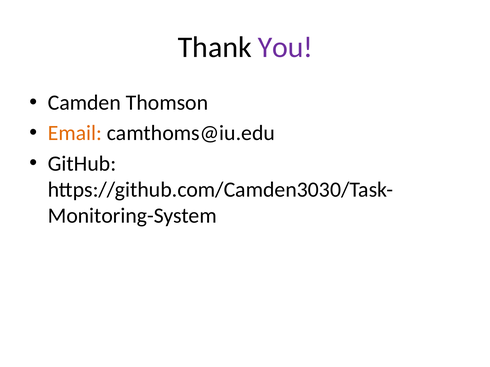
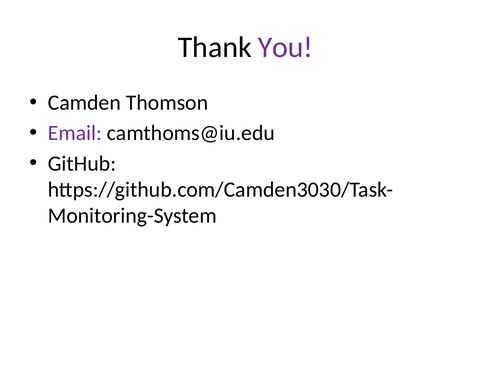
Email colour: orange -> purple
